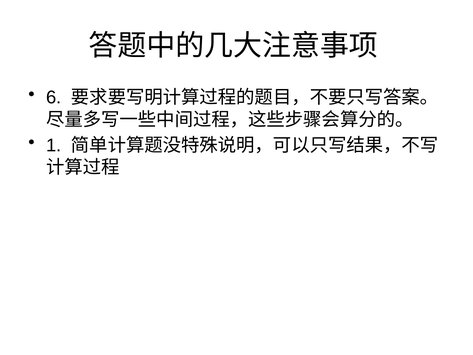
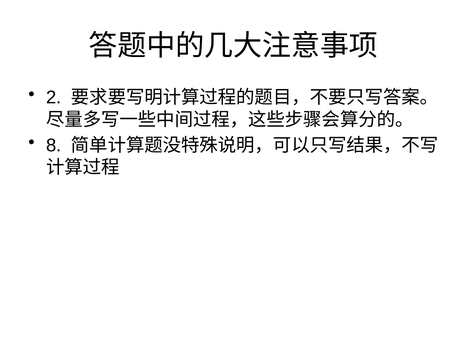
6: 6 -> 2
1: 1 -> 8
